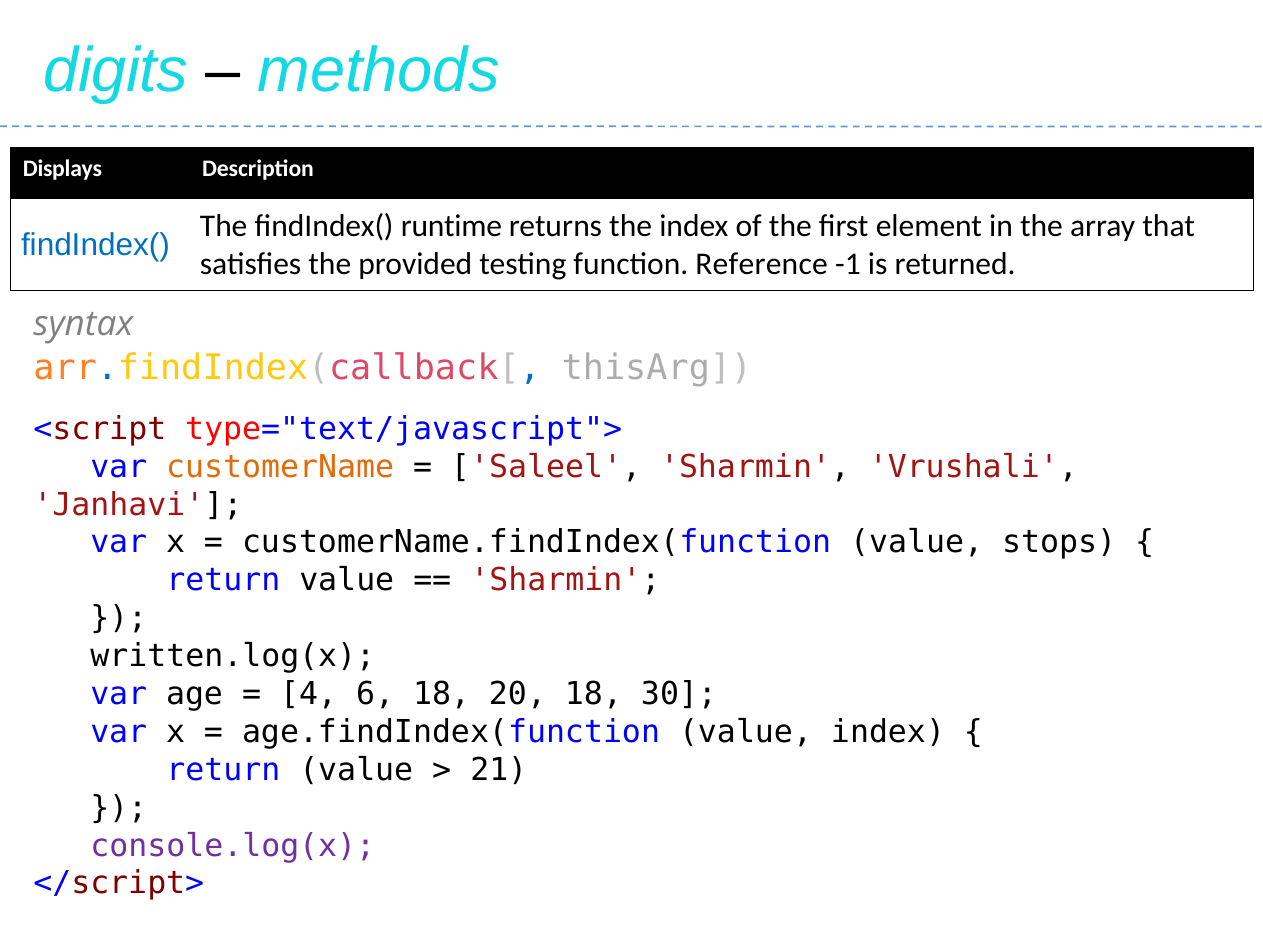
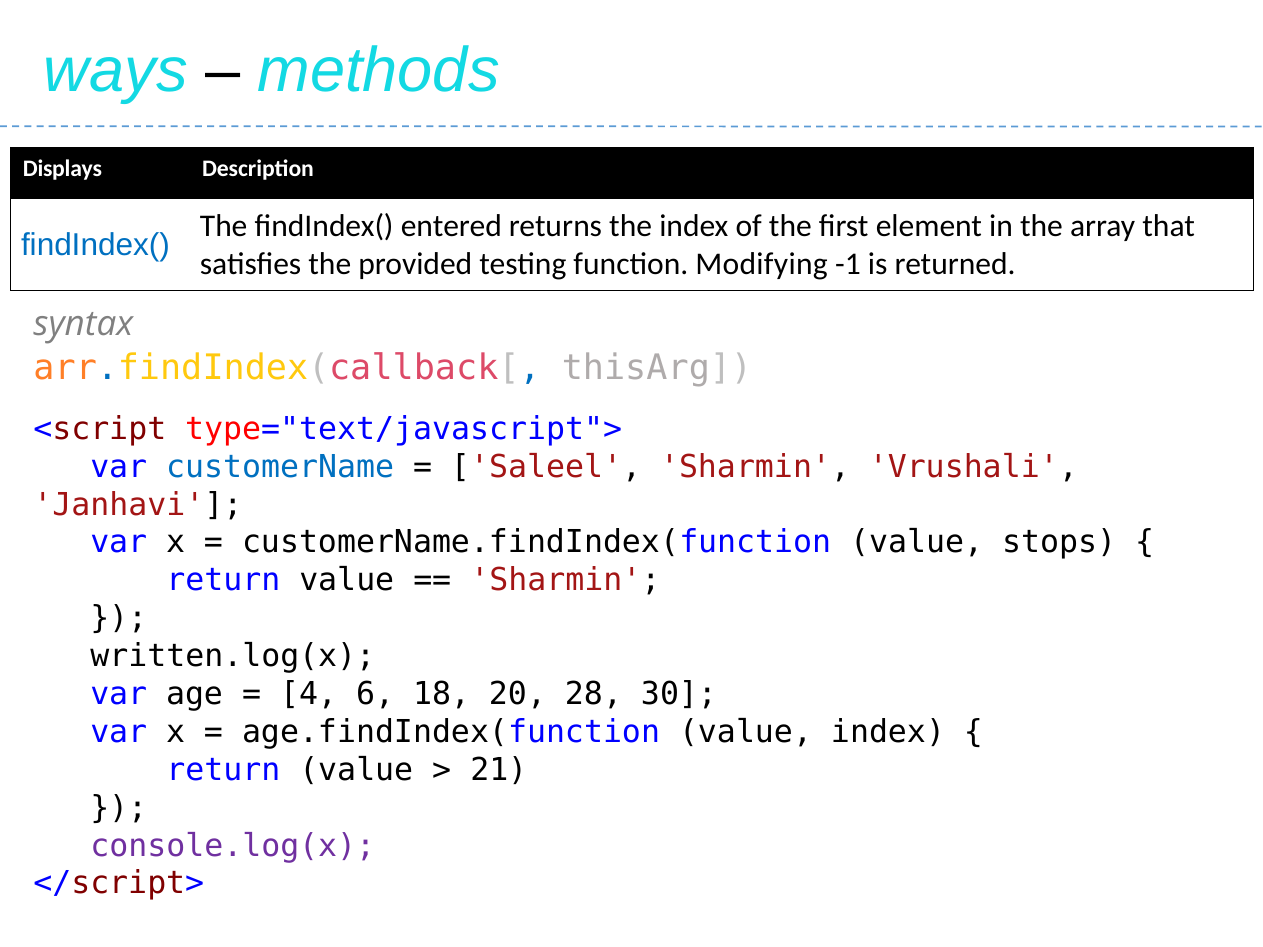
digits: digits -> ways
runtime: runtime -> entered
Reference: Reference -> Modifying
customerName colour: orange -> blue
20 18: 18 -> 28
